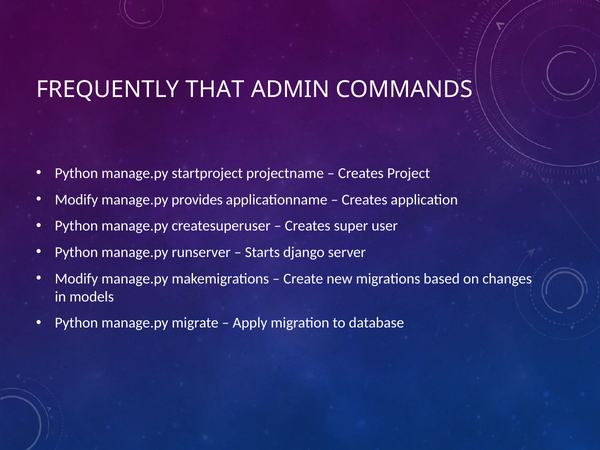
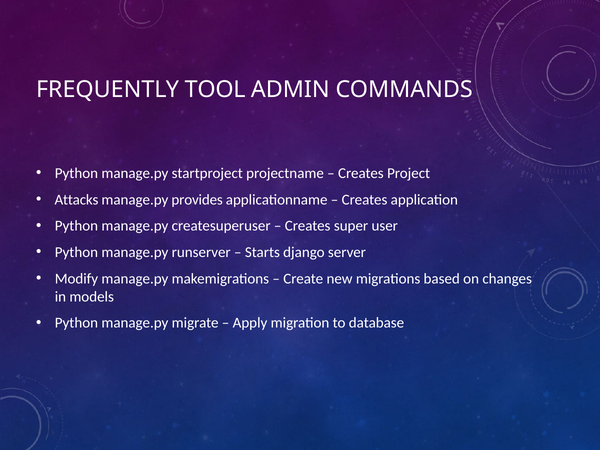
THAT: THAT -> TOOL
Modify at (76, 200): Modify -> Attacks
